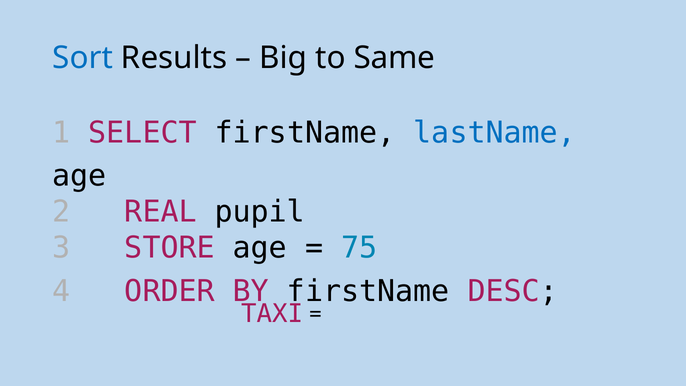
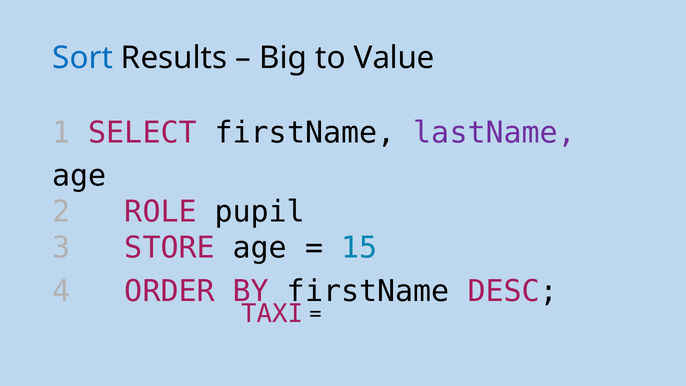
Same: Same -> Value
lastName colour: blue -> purple
REAL: REAL -> ROLE
75: 75 -> 15
